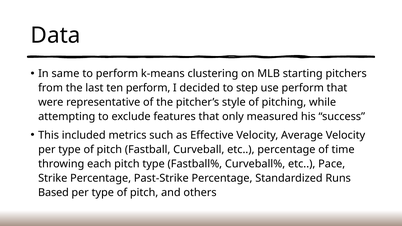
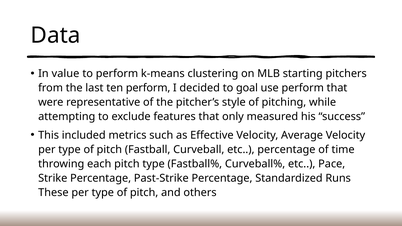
same: same -> value
step: step -> goal
Based: Based -> These
